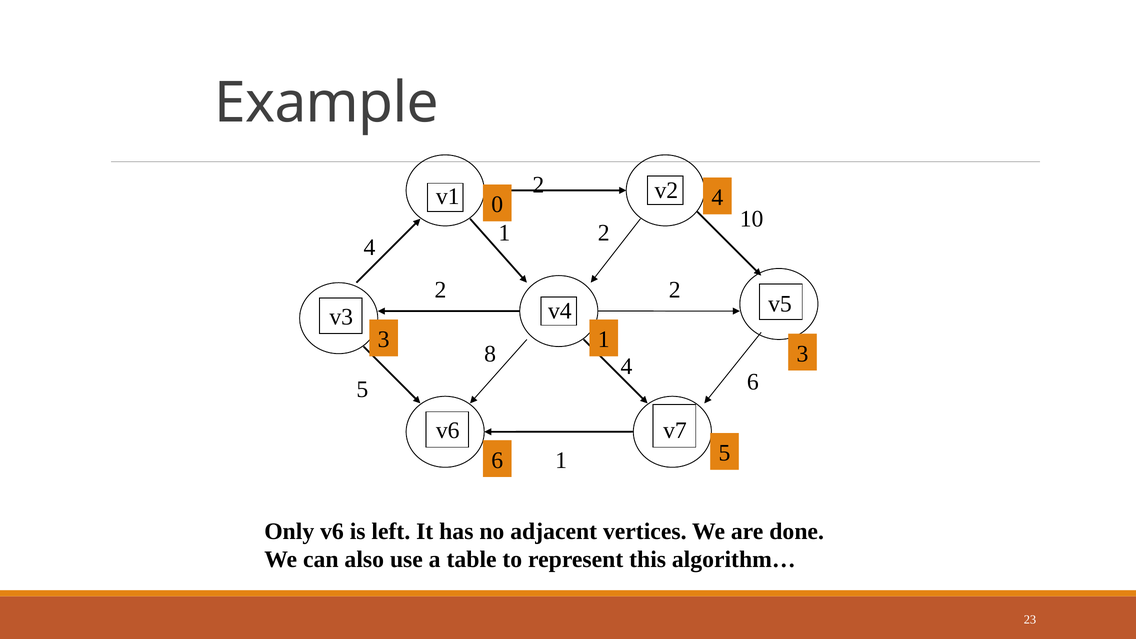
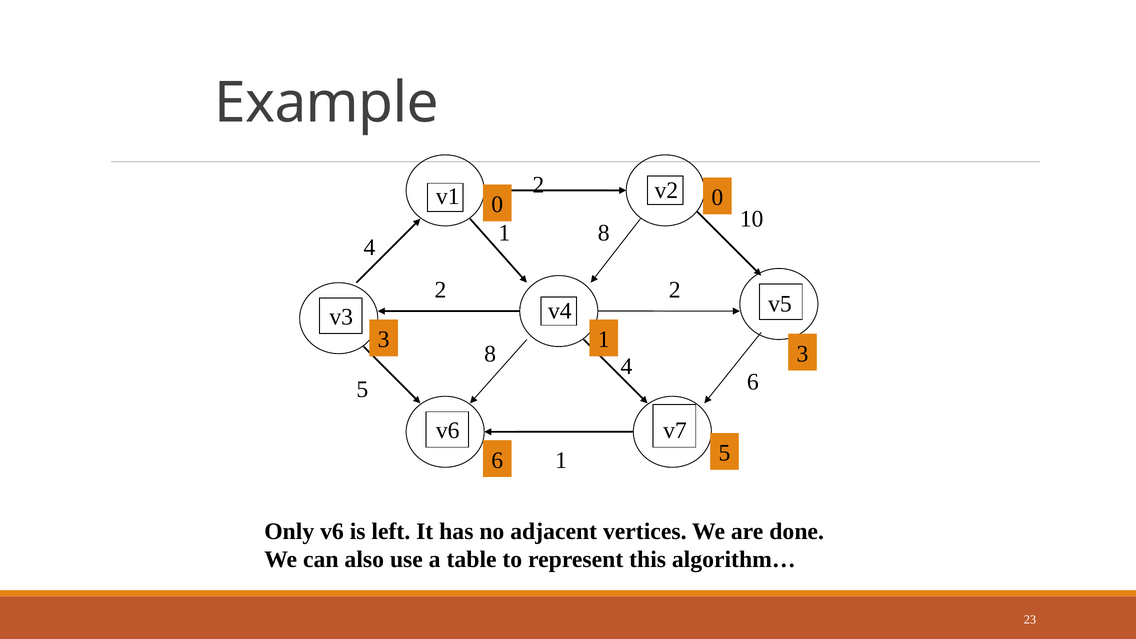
0 4: 4 -> 0
1 2: 2 -> 8
